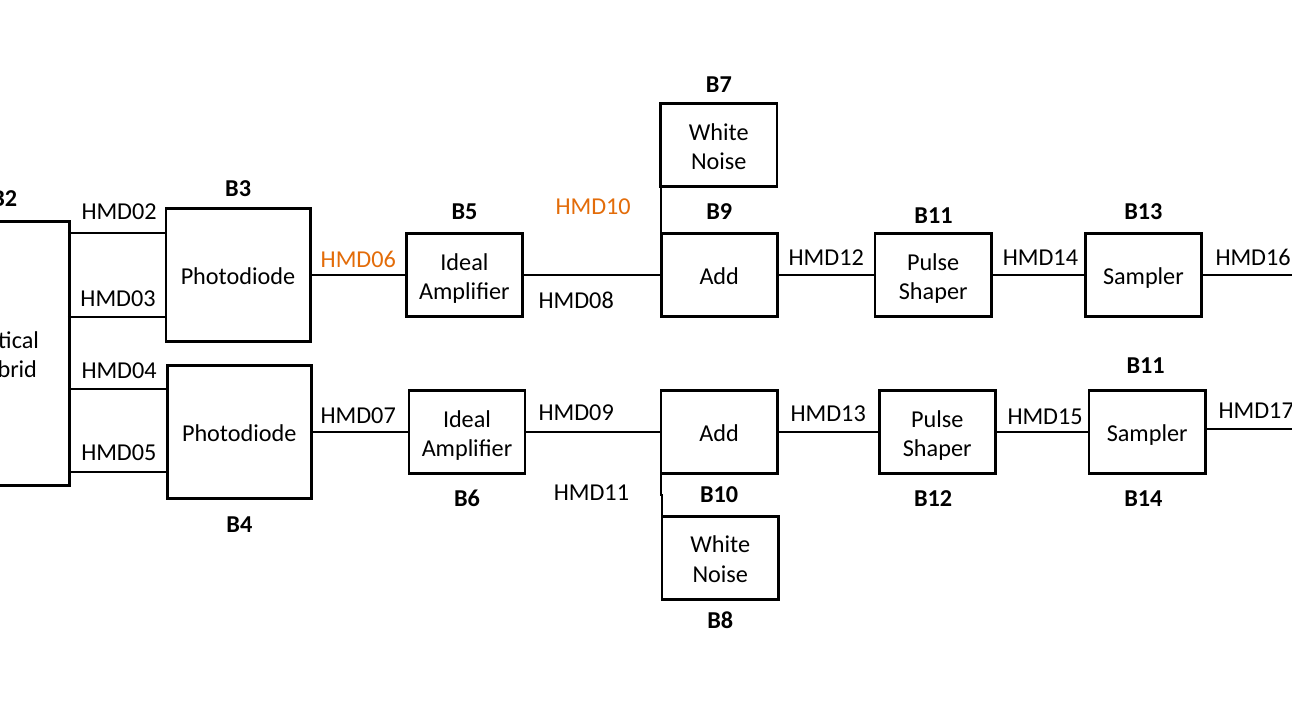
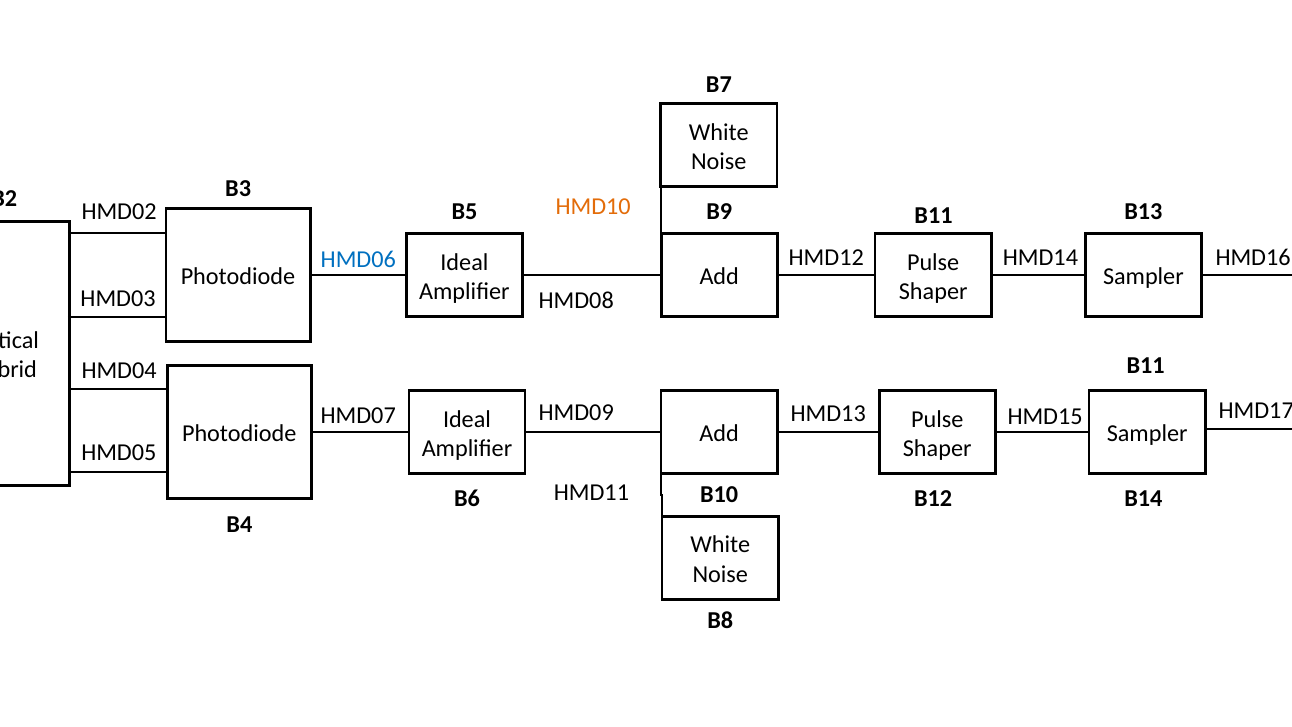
HMD06 colour: orange -> blue
